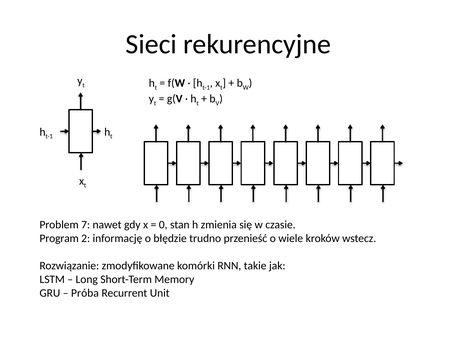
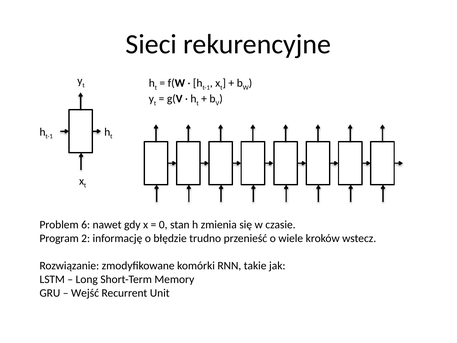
7: 7 -> 6
Próba: Próba -> Wejść
